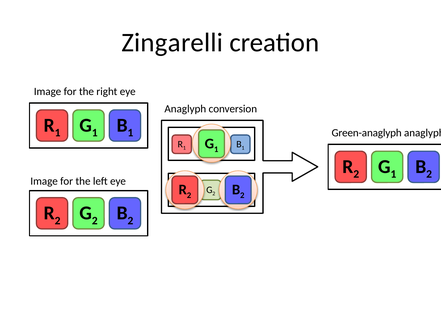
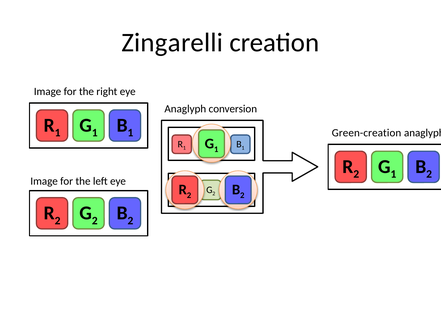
Green-anaglyph: Green-anaglyph -> Green-creation
